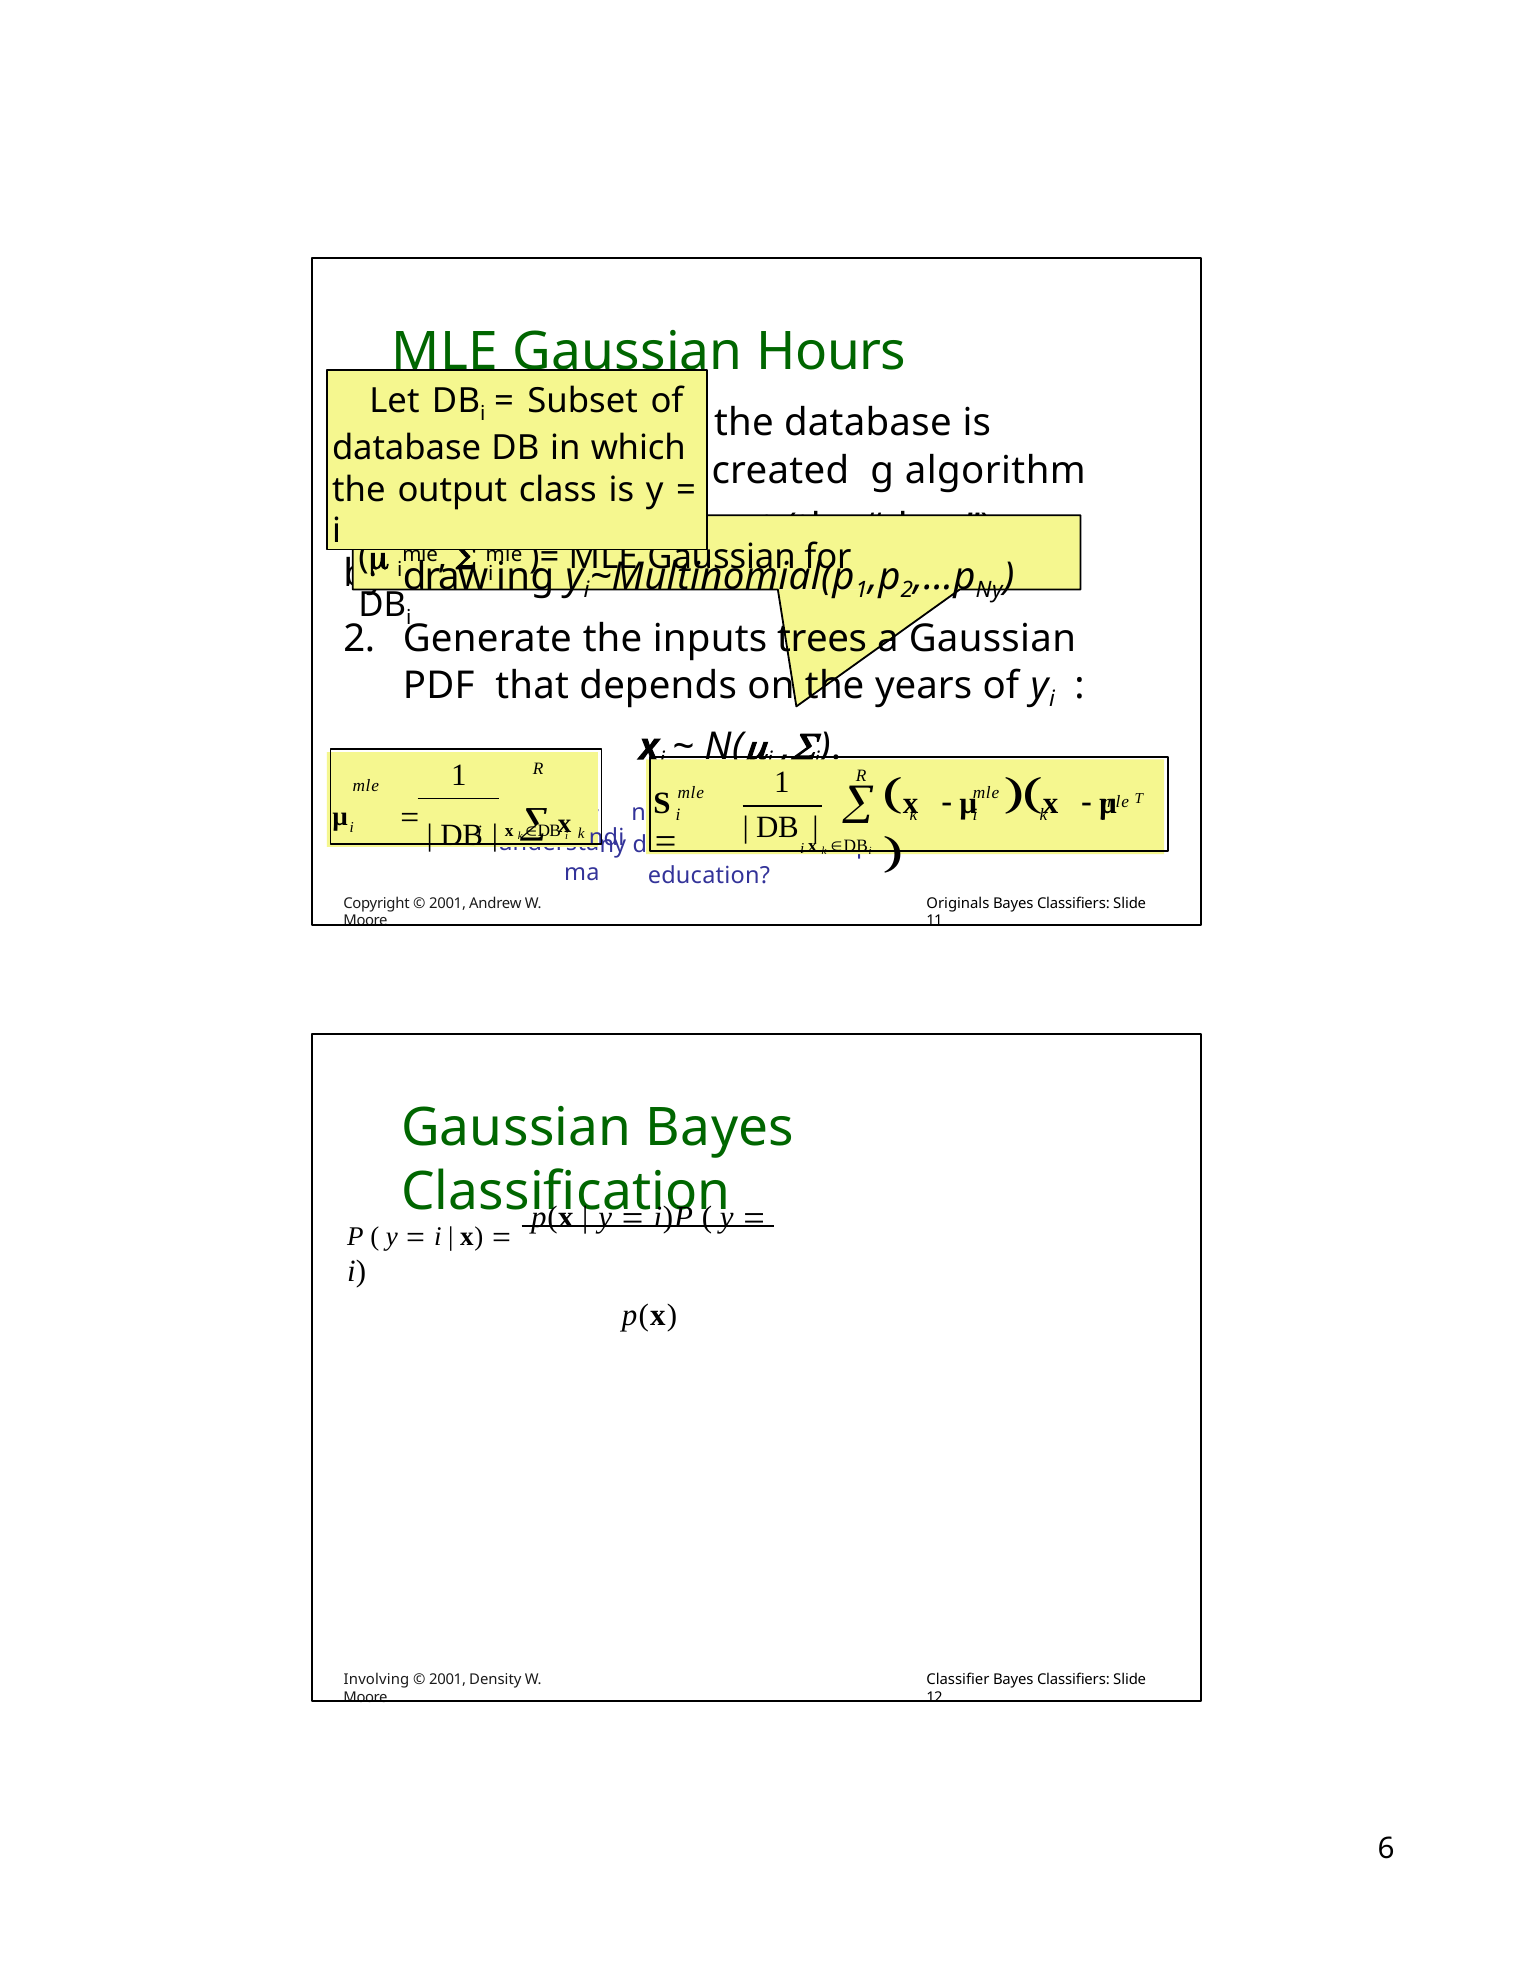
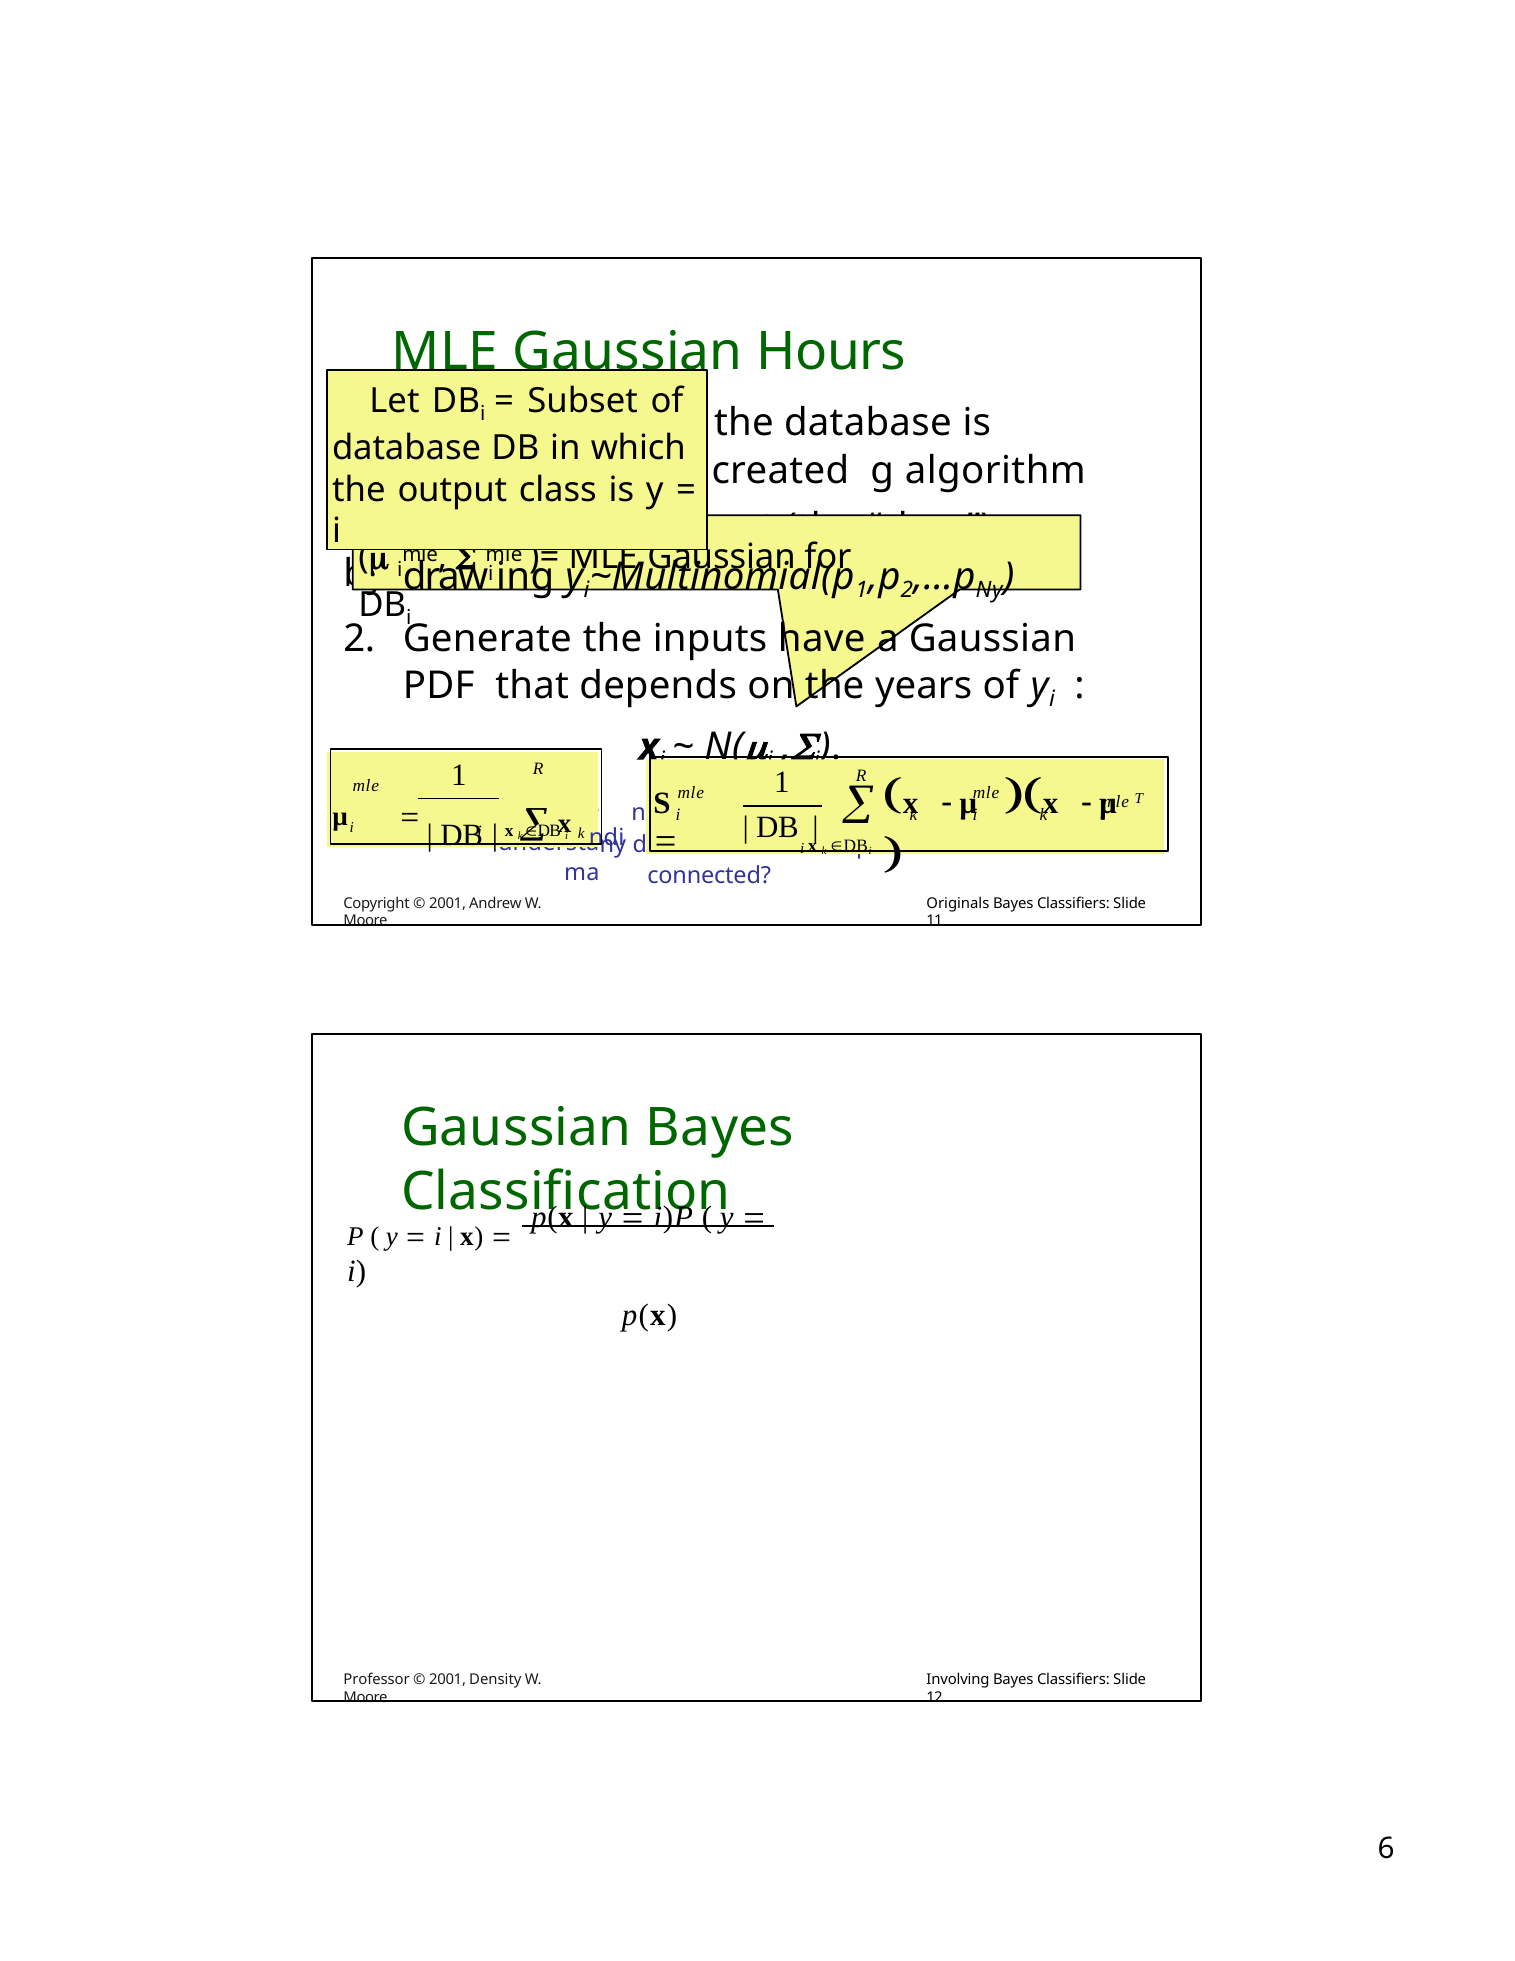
trees: trees -> have
education: education -> connected
Involving: Involving -> Professor
Classifier at (958, 1679): Classifier -> Involving
